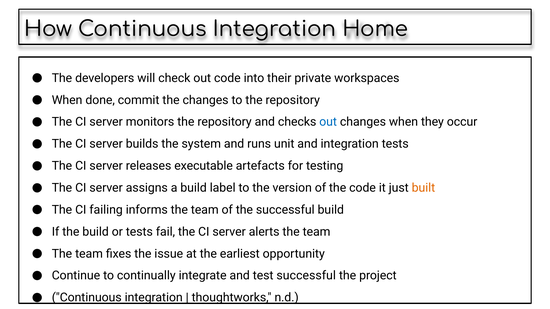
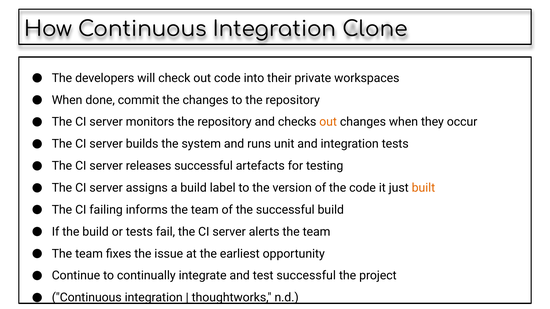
Home: Home -> Clone
out at (328, 122) colour: blue -> orange
releases executable: executable -> successful
